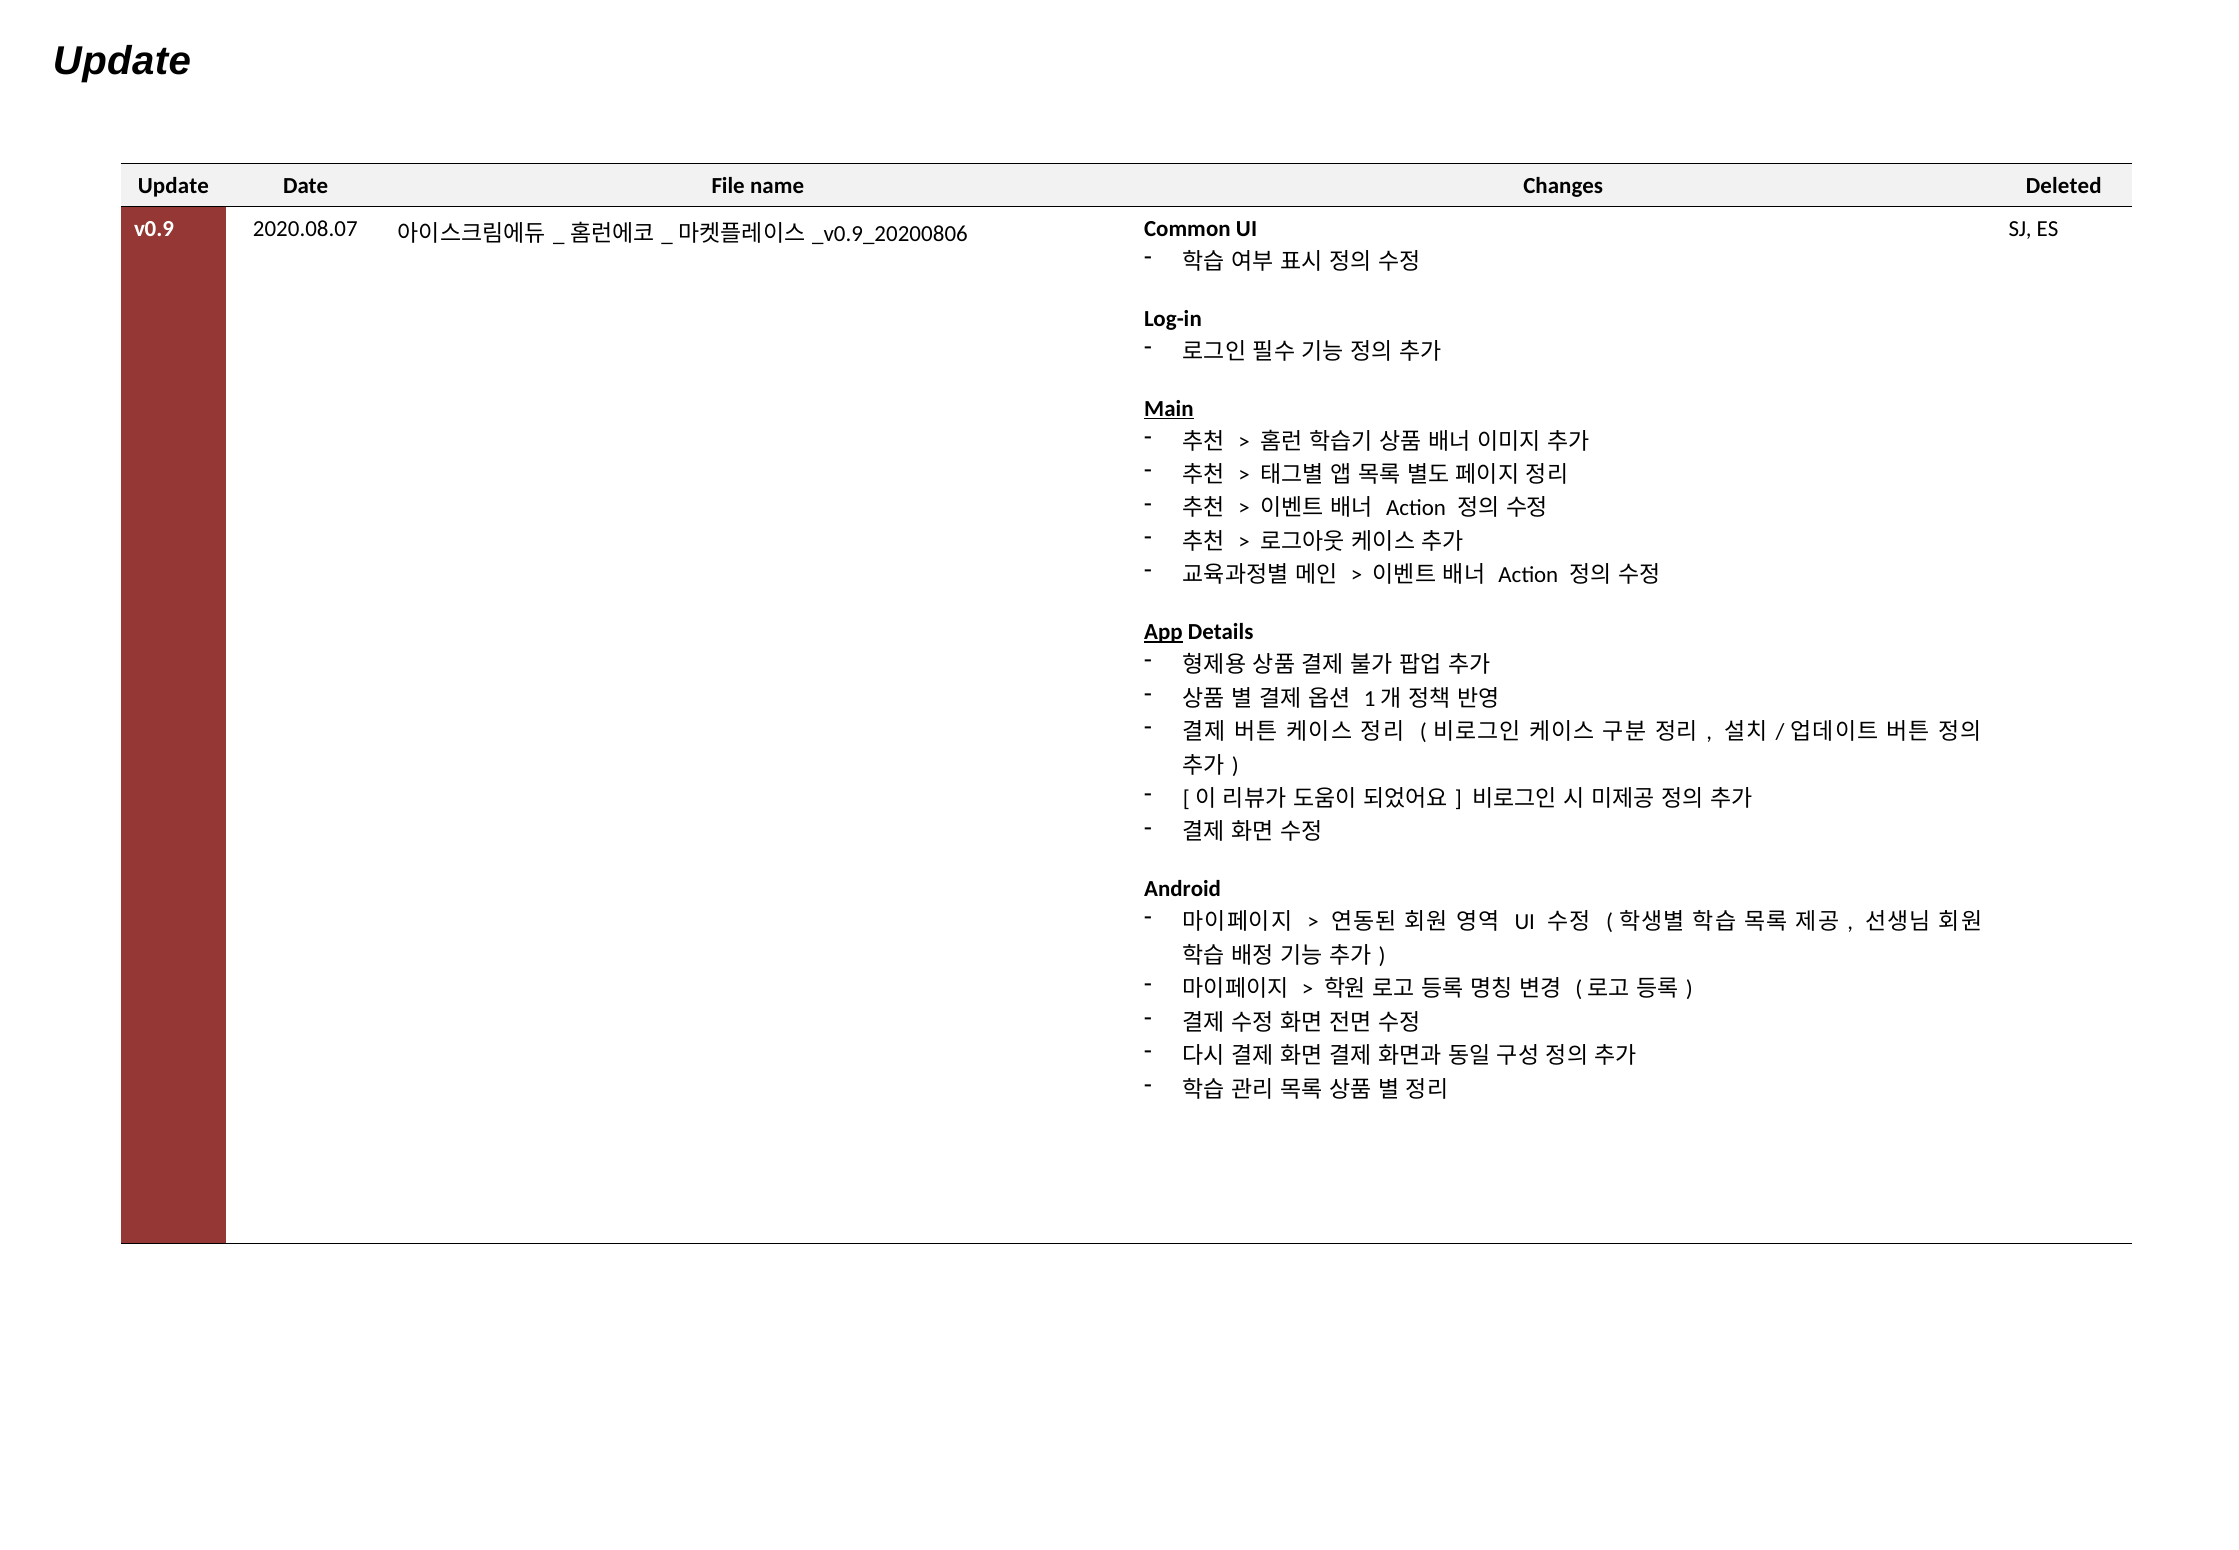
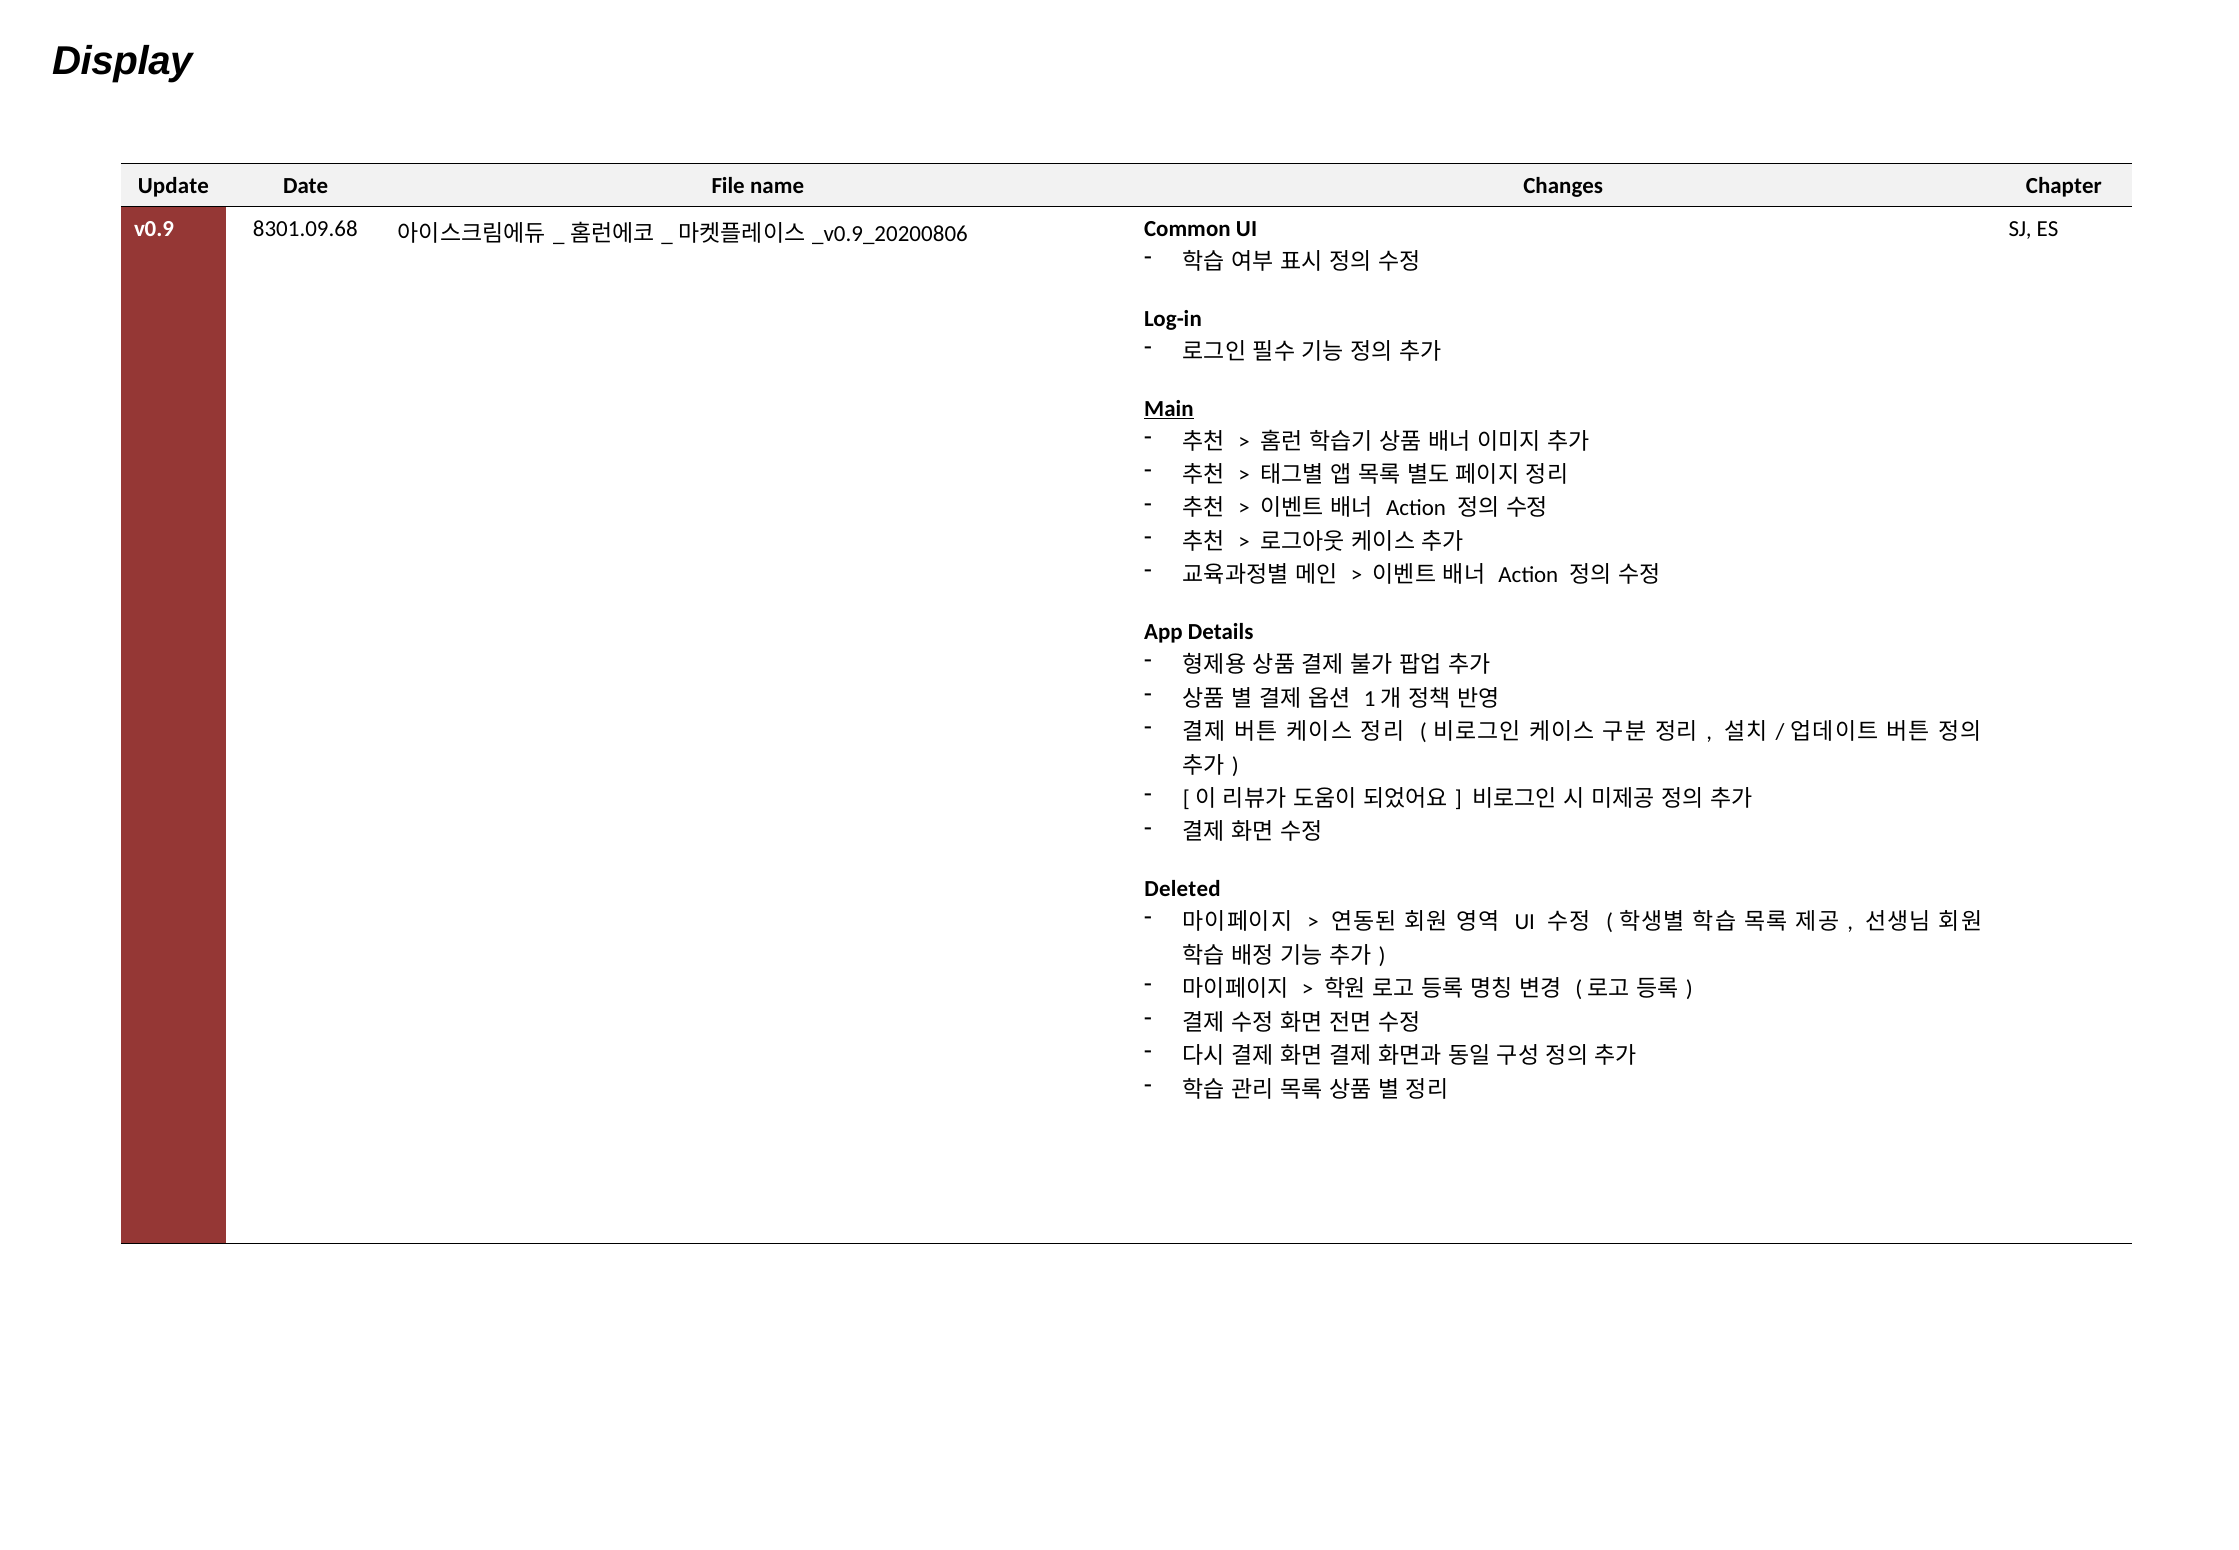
Update at (122, 62): Update -> Display
Deleted: Deleted -> Chapter
2020.08.07: 2020.08.07 -> 8301.09.68
App underline: present -> none
Android: Android -> Deleted
